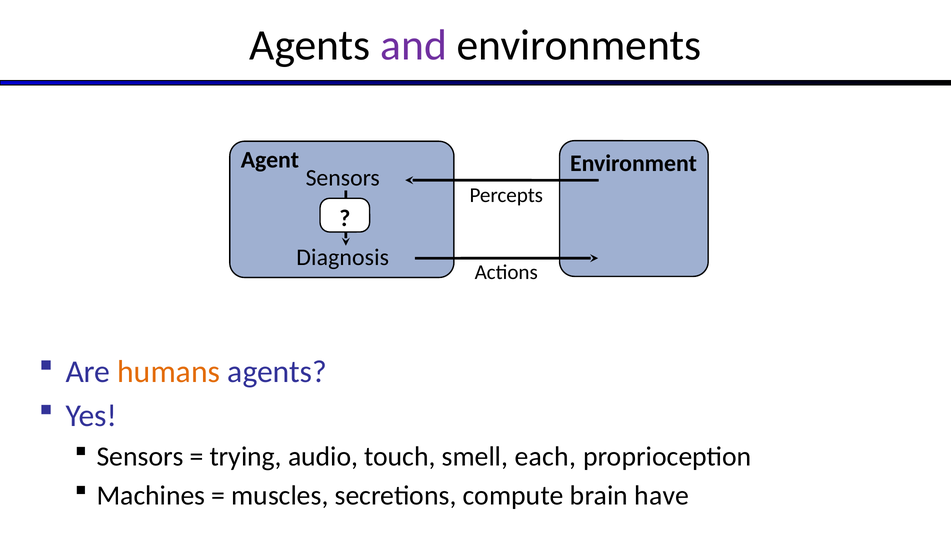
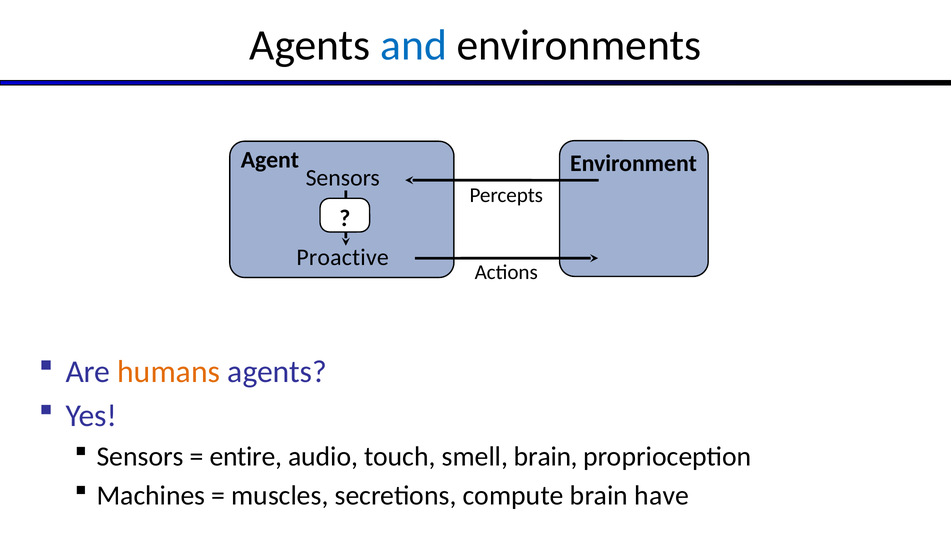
and colour: purple -> blue
Diagnosis: Diagnosis -> Proactive
trying: trying -> entire
smell each: each -> brain
